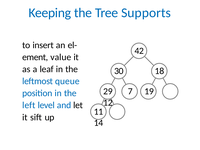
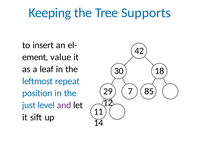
queue: queue -> repeat
19: 19 -> 85
left: left -> just
and colour: blue -> purple
